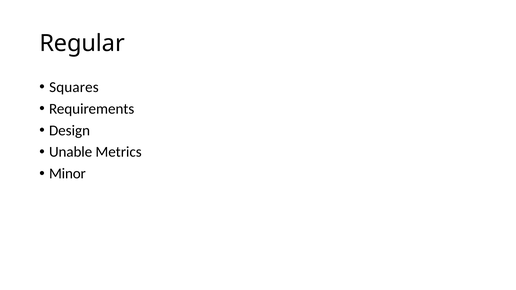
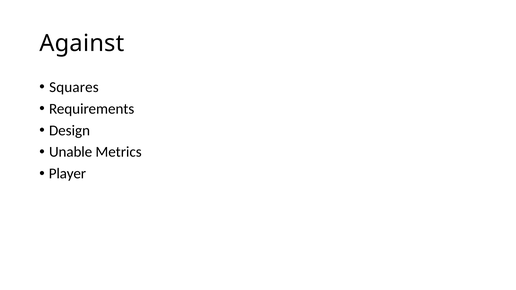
Regular: Regular -> Against
Minor: Minor -> Player
